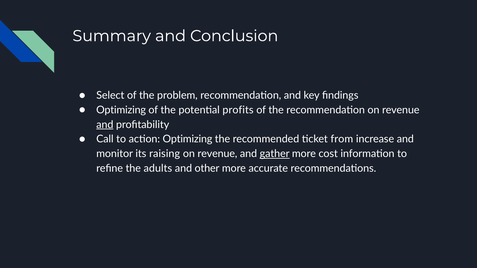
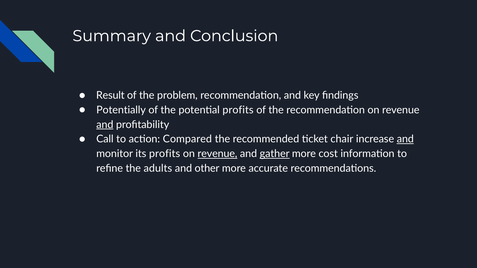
Select: Select -> Result
Optimizing at (121, 110): Optimizing -> Potentially
action Optimizing: Optimizing -> Compared
from: from -> chair
and at (405, 139) underline: none -> present
its raising: raising -> profits
revenue at (217, 154) underline: none -> present
